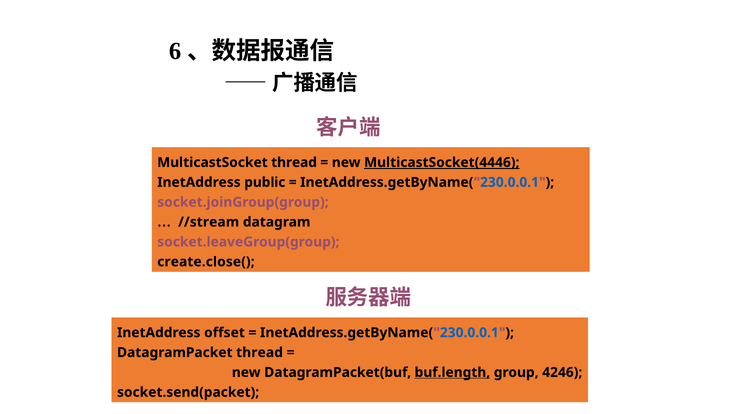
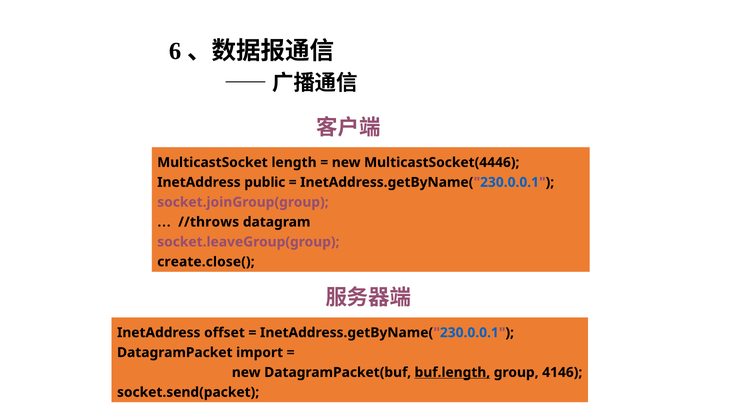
MulticastSocket thread: thread -> length
MulticastSocket(4446 underline: present -> none
//stream: //stream -> //throws
DatagramPacket thread: thread -> import
4246: 4246 -> 4146
